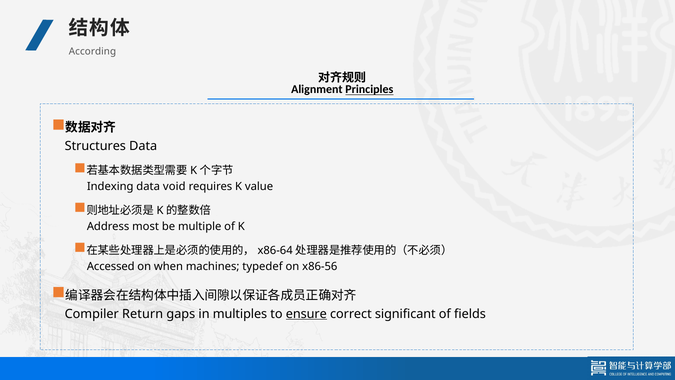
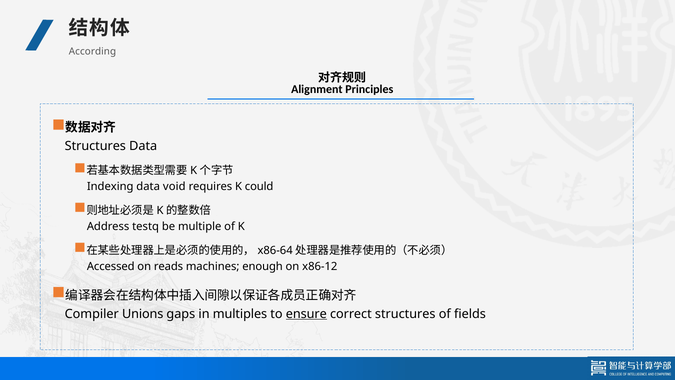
Principles underline: present -> none
value: value -> could
most: most -> testq
when: when -> reads
typedef: typedef -> enough
x86-56: x86-56 -> x86-12
Return: Return -> Unions
correct significant: significant -> structures
